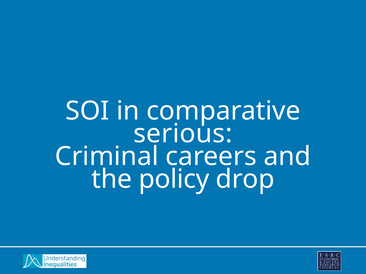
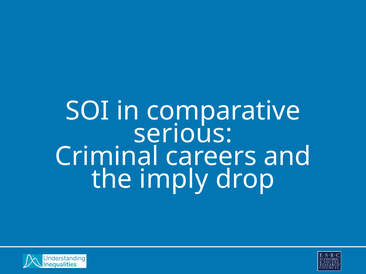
policy: policy -> imply
